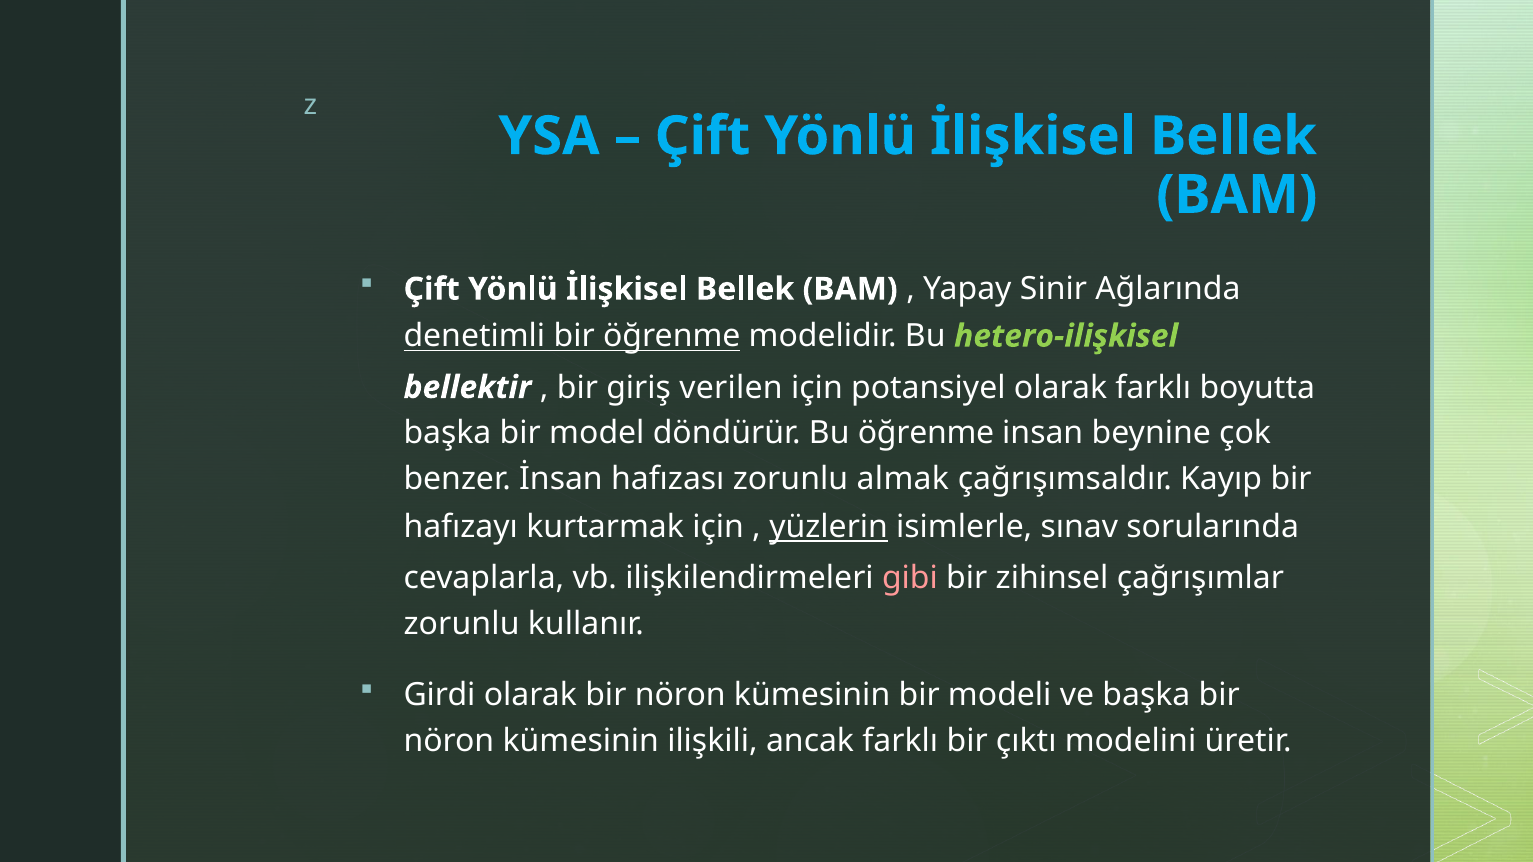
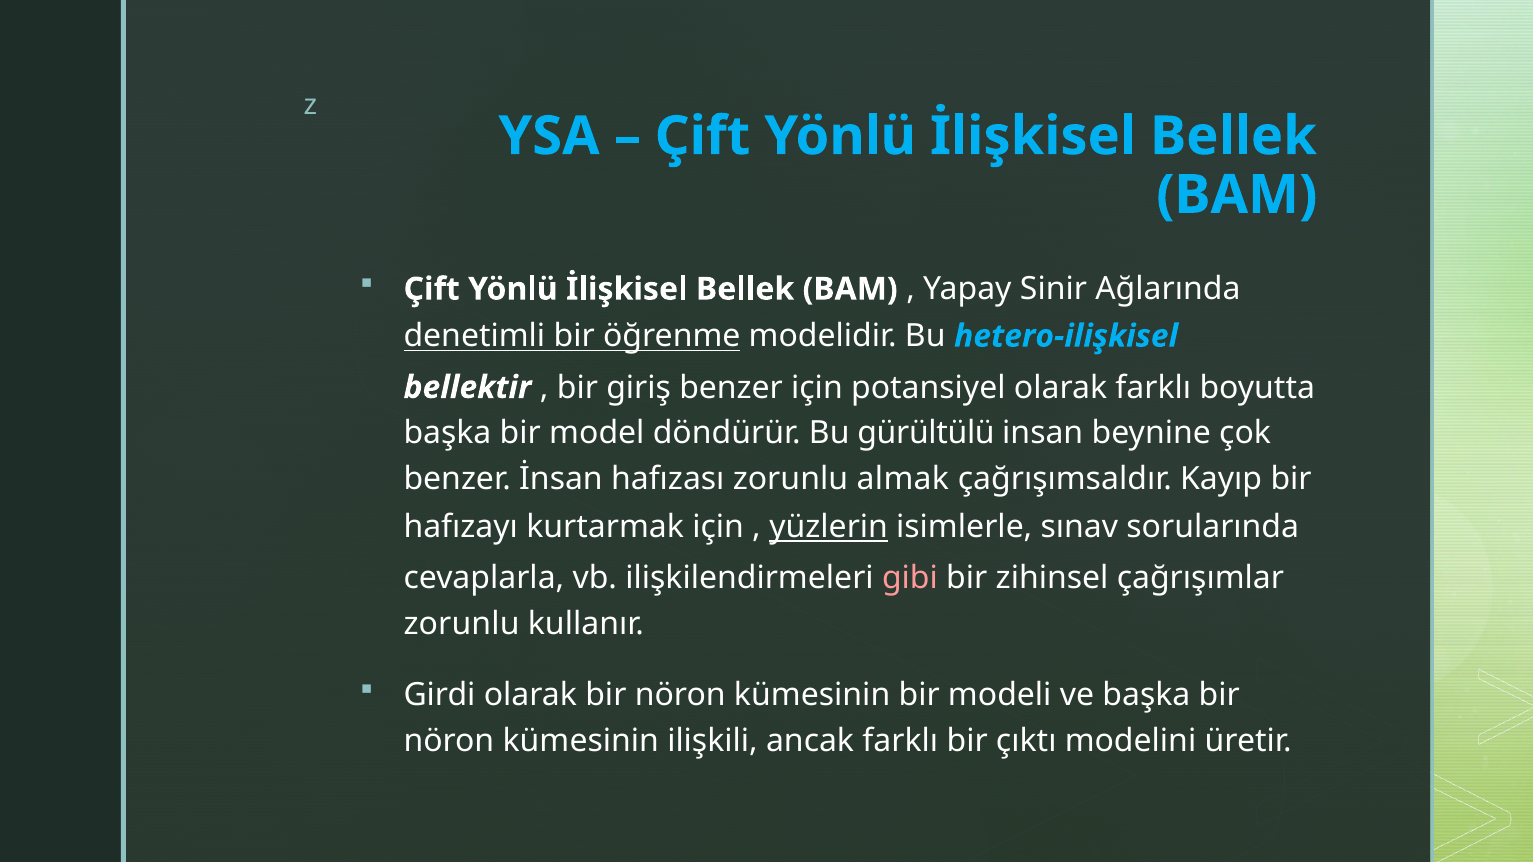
hetero-ilişkisel colour: light green -> light blue
giriş verilen: verilen -> benzer
Bu öğrenme: öğrenme -> gürültülü
